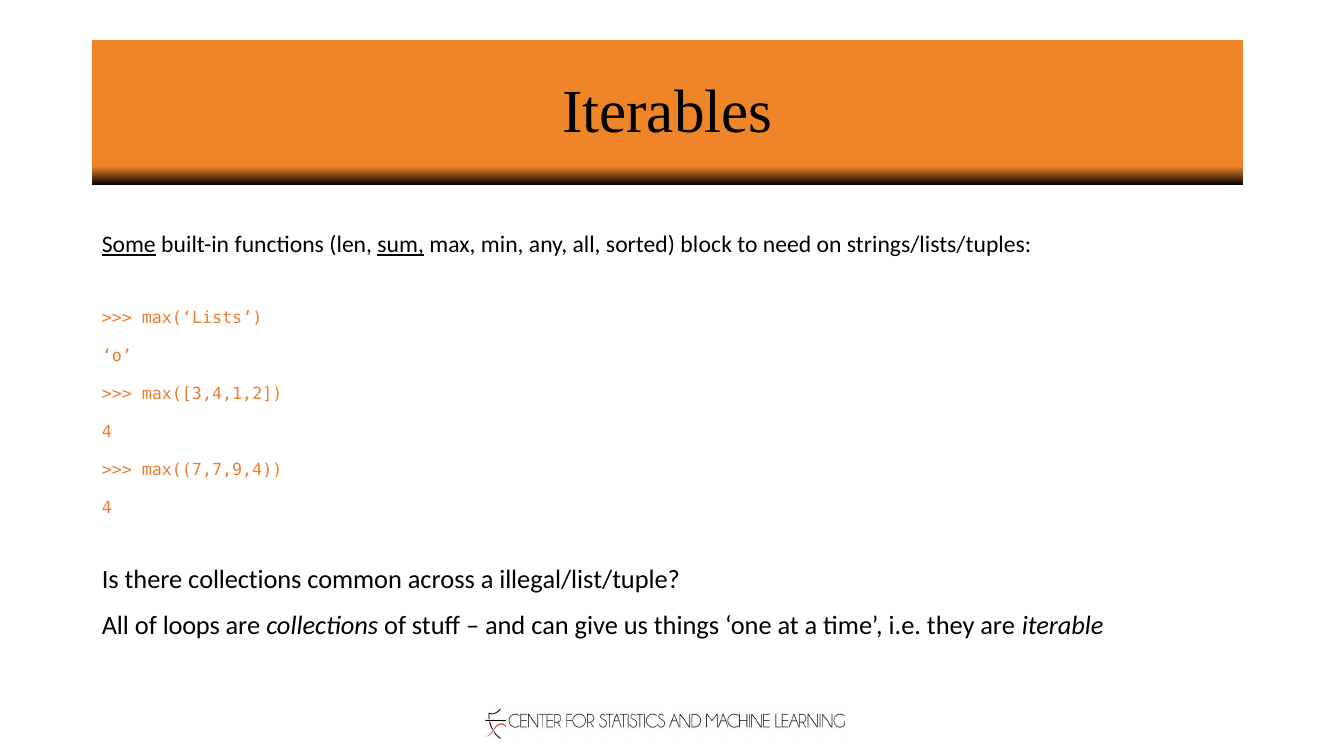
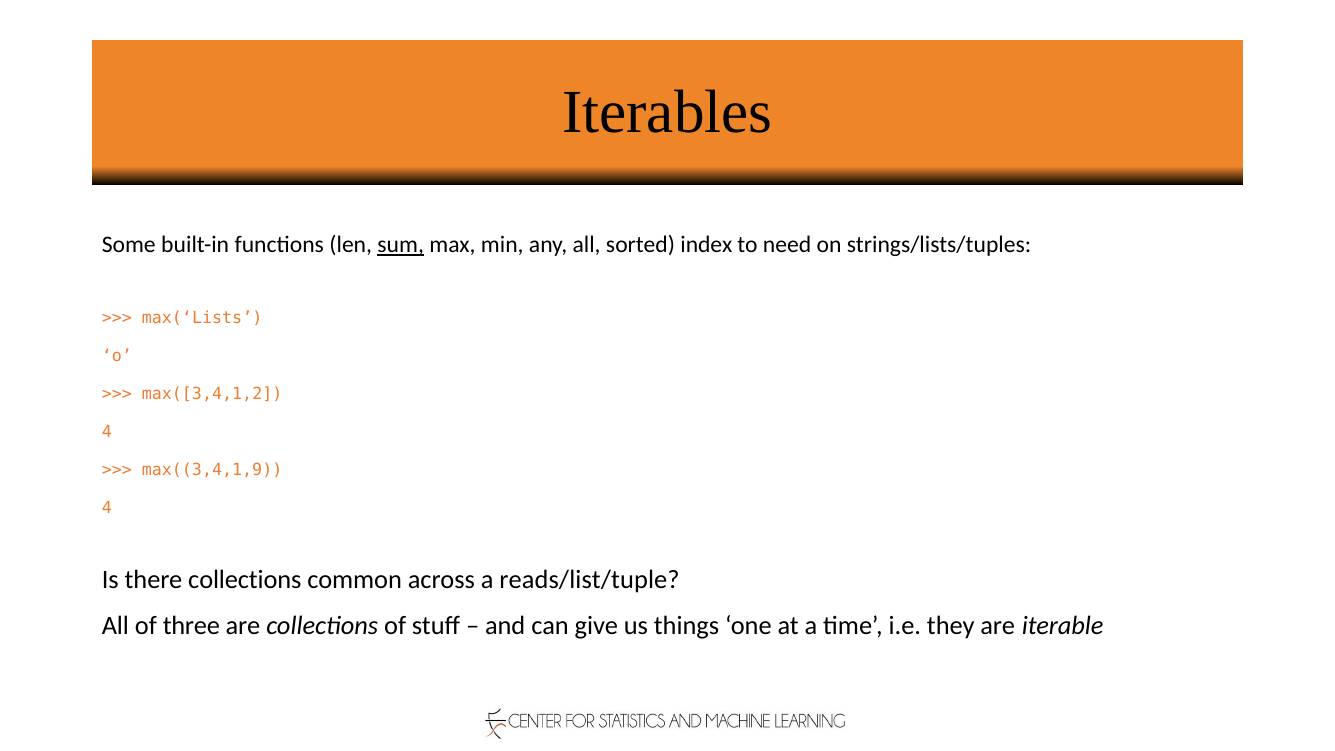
Some underline: present -> none
block: block -> index
max((7,7,9,4: max((7,7,9,4 -> max((3,4,1,9
illegal/list/tuple: illegal/list/tuple -> reads/list/tuple
loops: loops -> three
